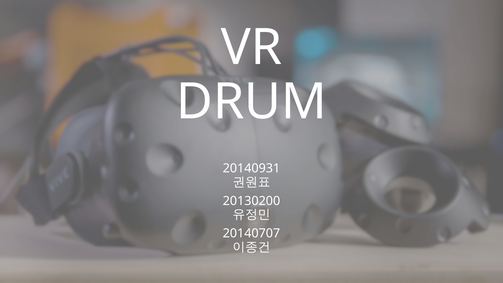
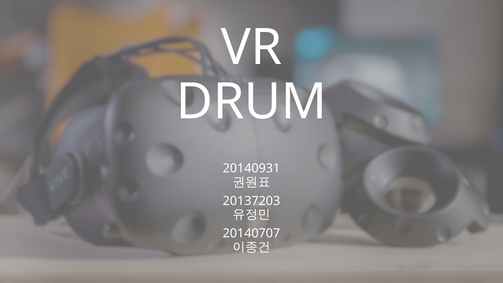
20130200: 20130200 -> 20137203
